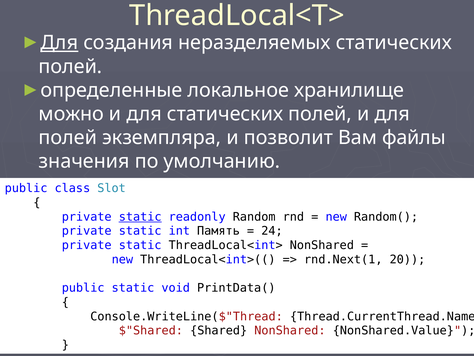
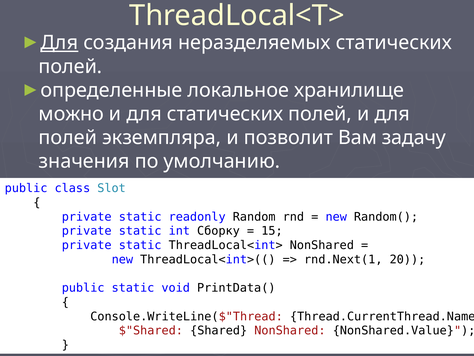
файлы: файлы -> задачу
static at (140, 216) underline: present -> none
Память: Память -> Сборку
24: 24 -> 15
